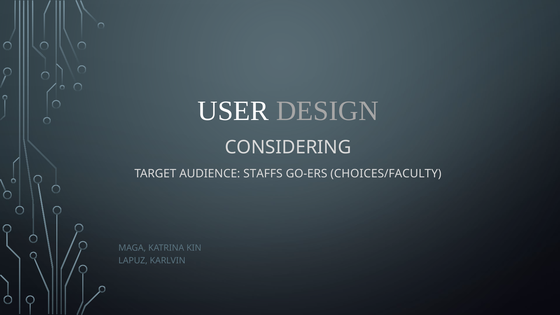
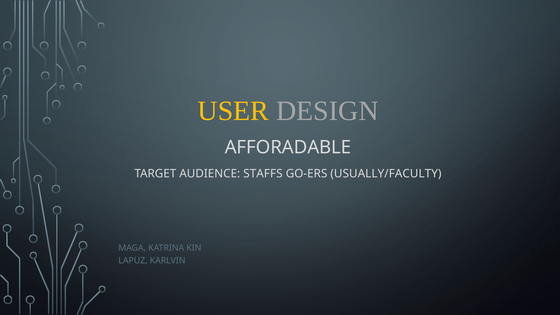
USER colour: white -> yellow
CONSIDERING: CONSIDERING -> AFFORADABLE
CHOICES/FACULTY: CHOICES/FACULTY -> USUALLY/FACULTY
